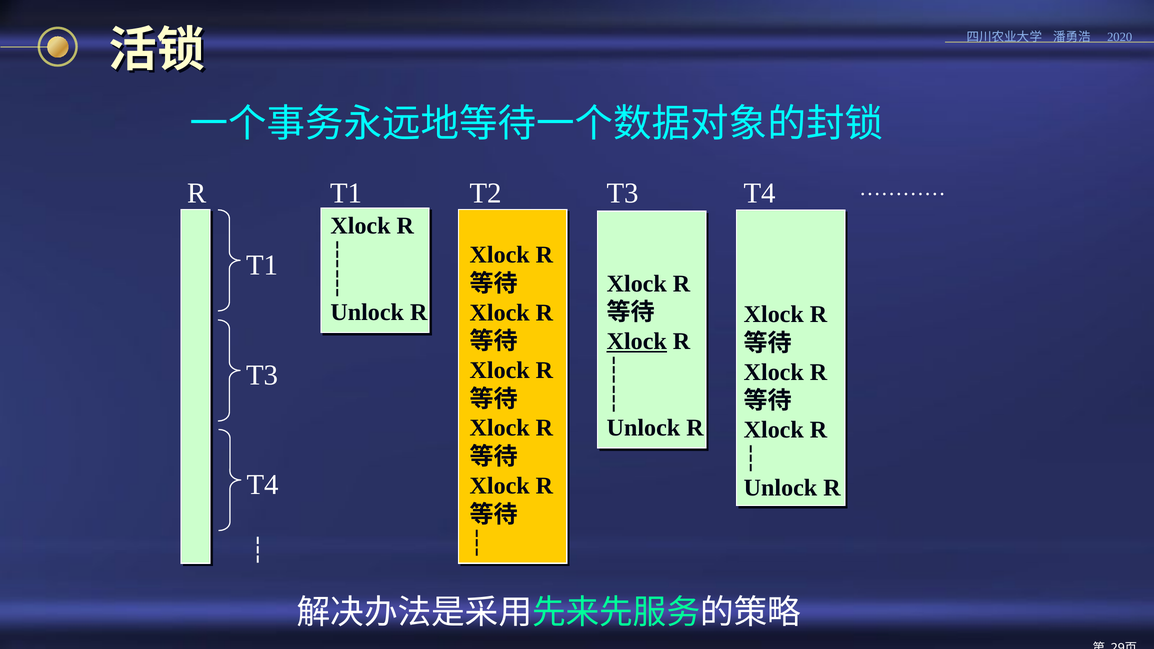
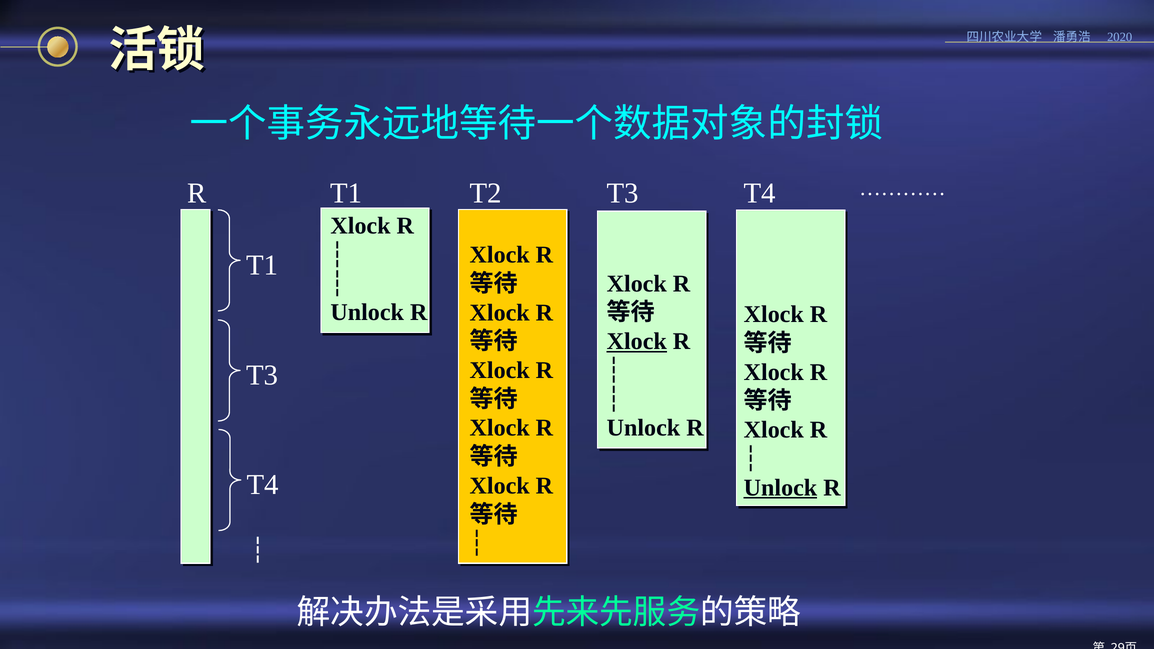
Unlock at (780, 488) underline: none -> present
